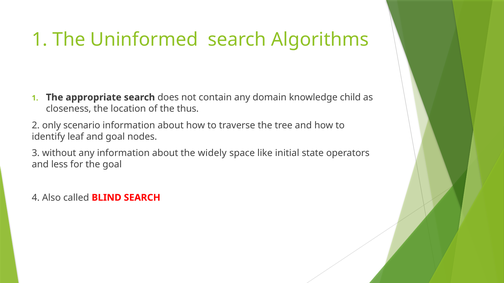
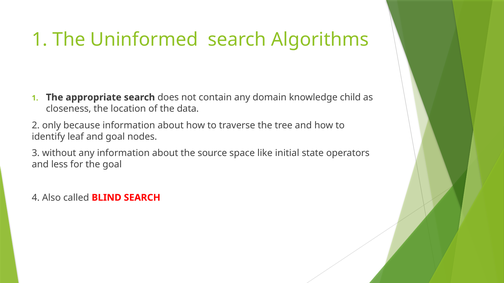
thus: thus -> data
scenario: scenario -> because
widely: widely -> source
